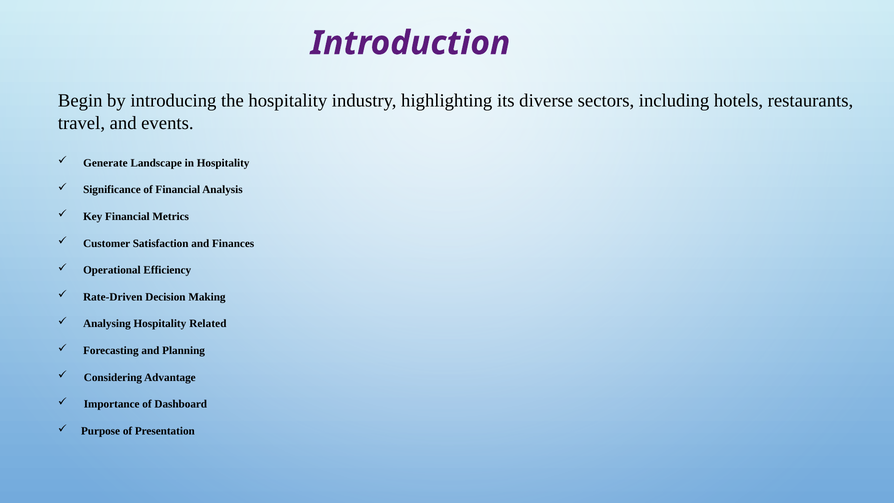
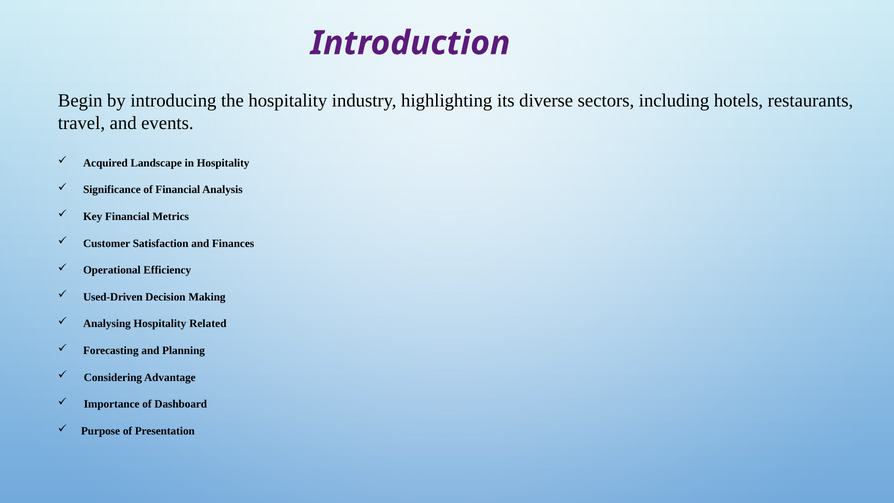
Generate: Generate -> Acquired
Rate-Driven: Rate-Driven -> Used-Driven
